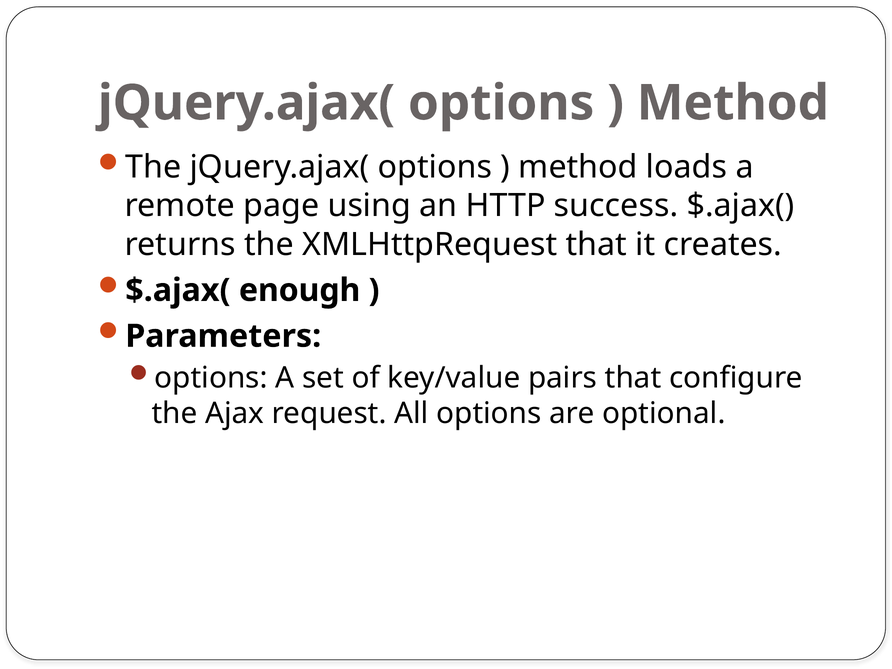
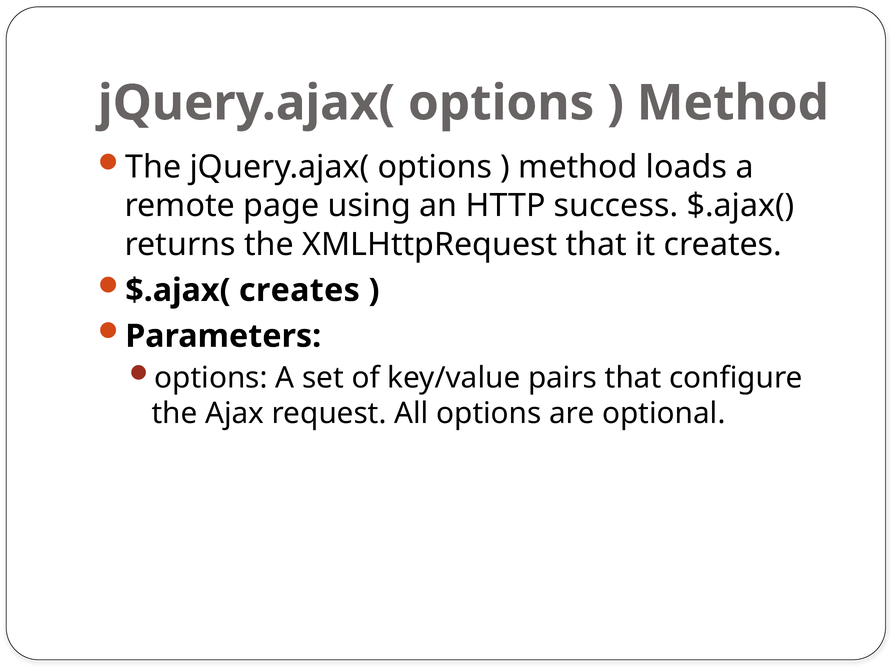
$.ajax( enough: enough -> creates
